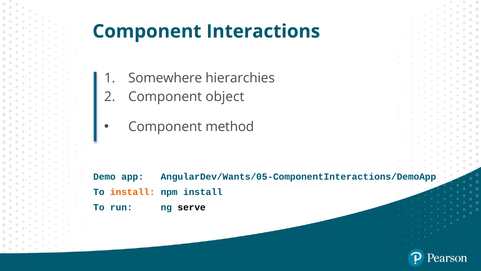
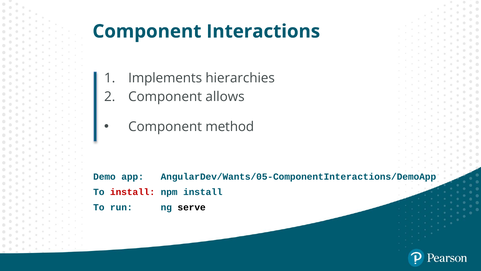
Somewhere: Somewhere -> Implements
object: object -> allows
install at (133, 192) colour: orange -> red
